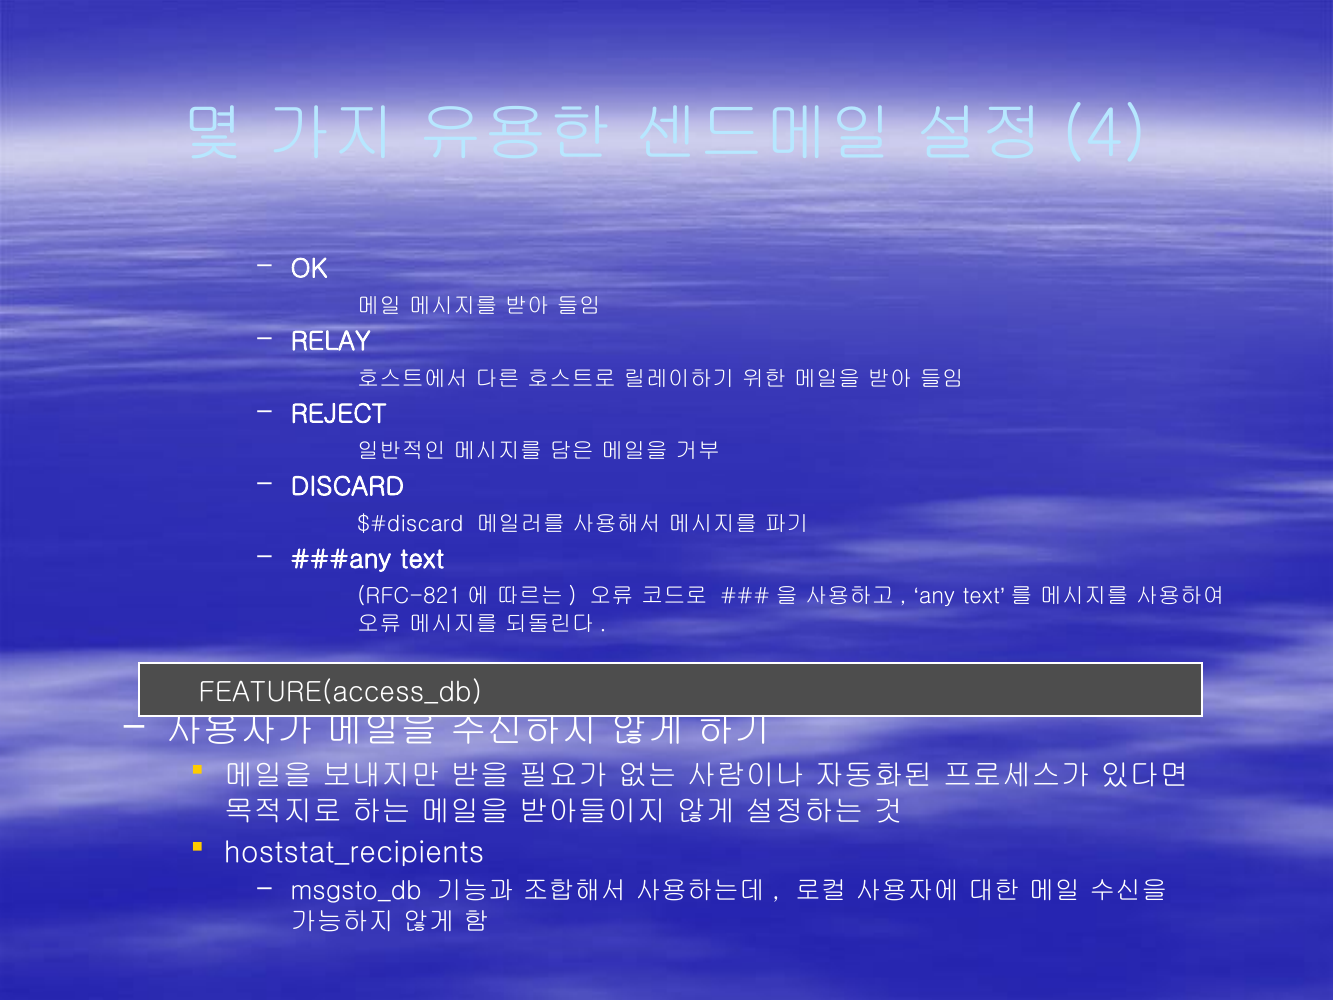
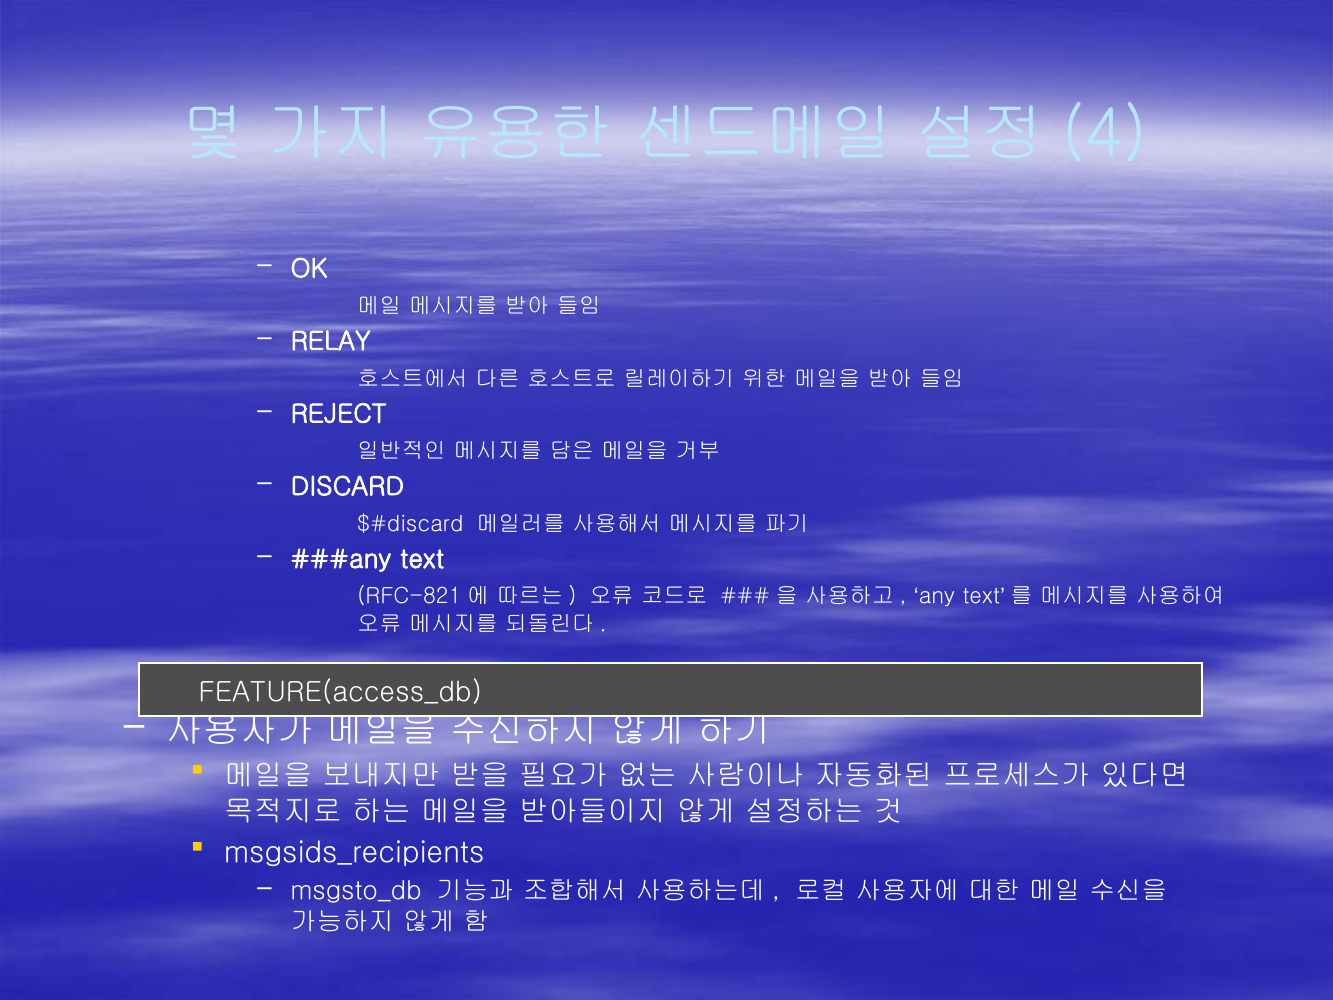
hoststat_recipients: hoststat_recipients -> msgsids_recipients
